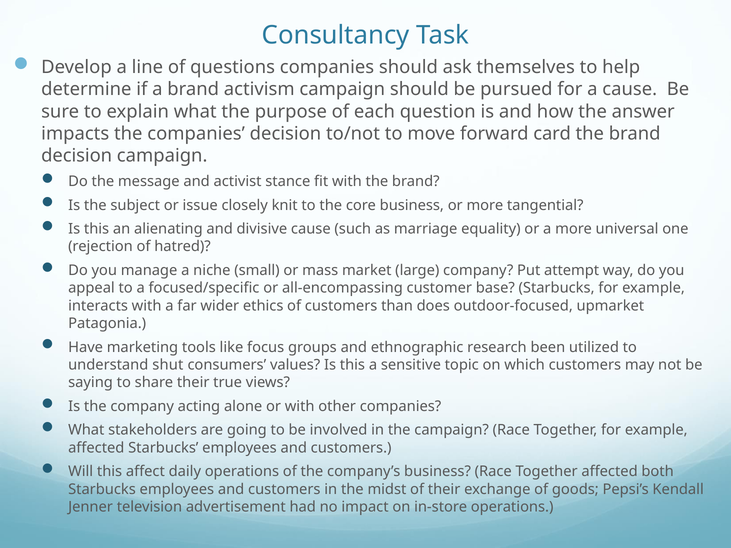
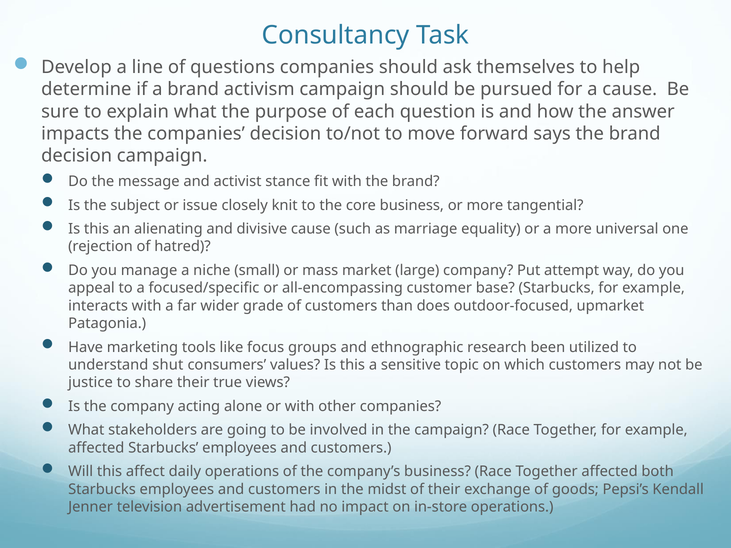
card: card -> says
ethics: ethics -> grade
saying: saying -> justice
